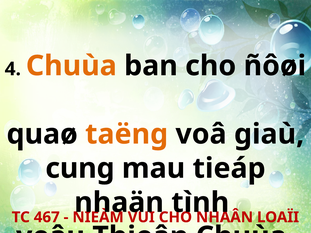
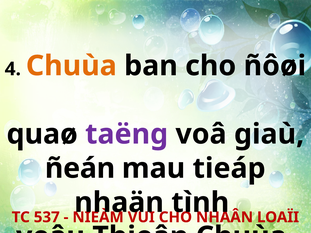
taëng colour: orange -> purple
cung: cung -> ñeán
467: 467 -> 537
